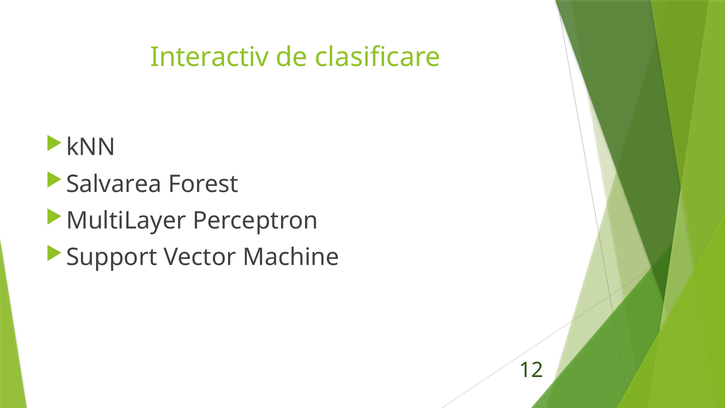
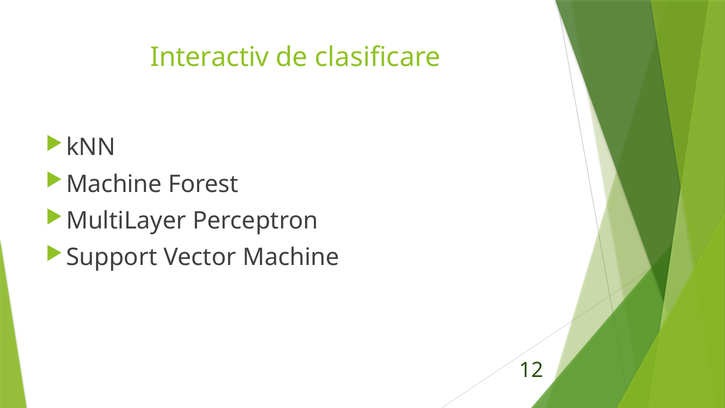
Salvarea at (114, 184): Salvarea -> Machine
